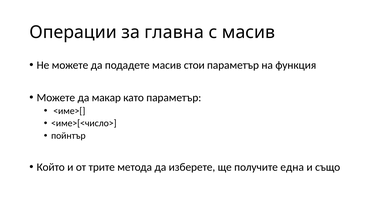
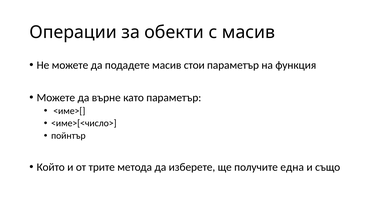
главна: главна -> обекти
макар: макар -> върне
